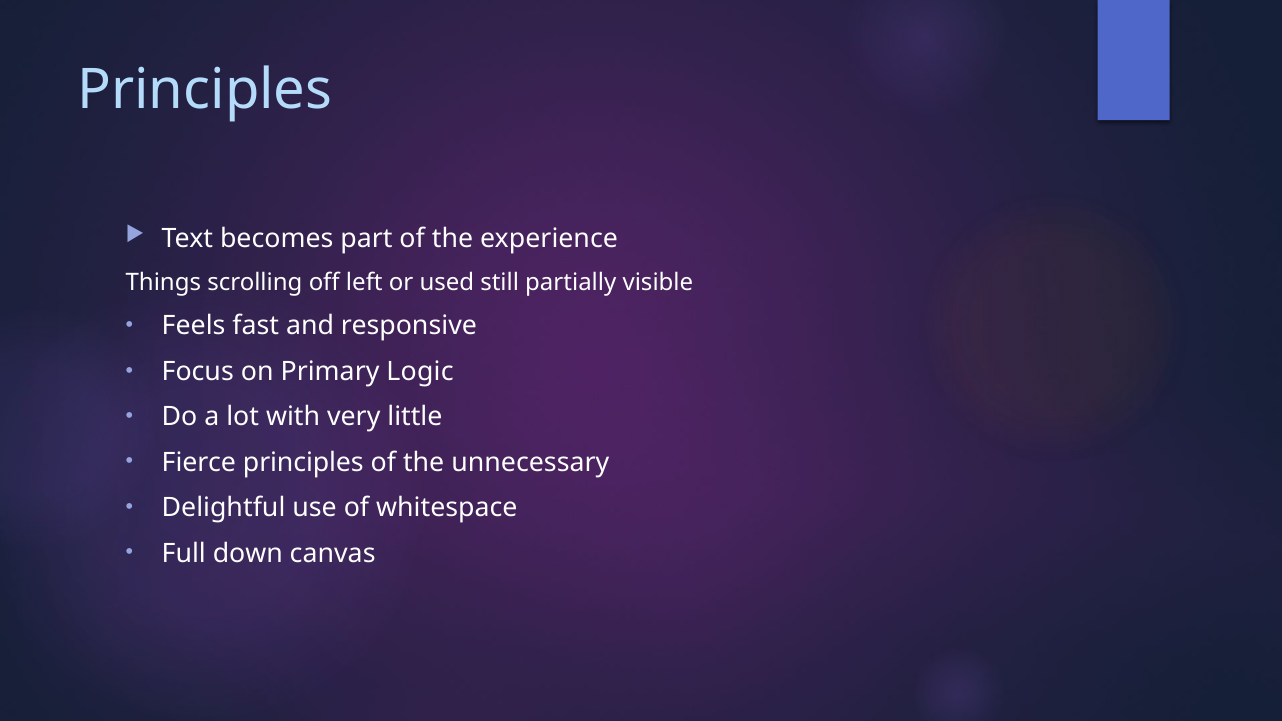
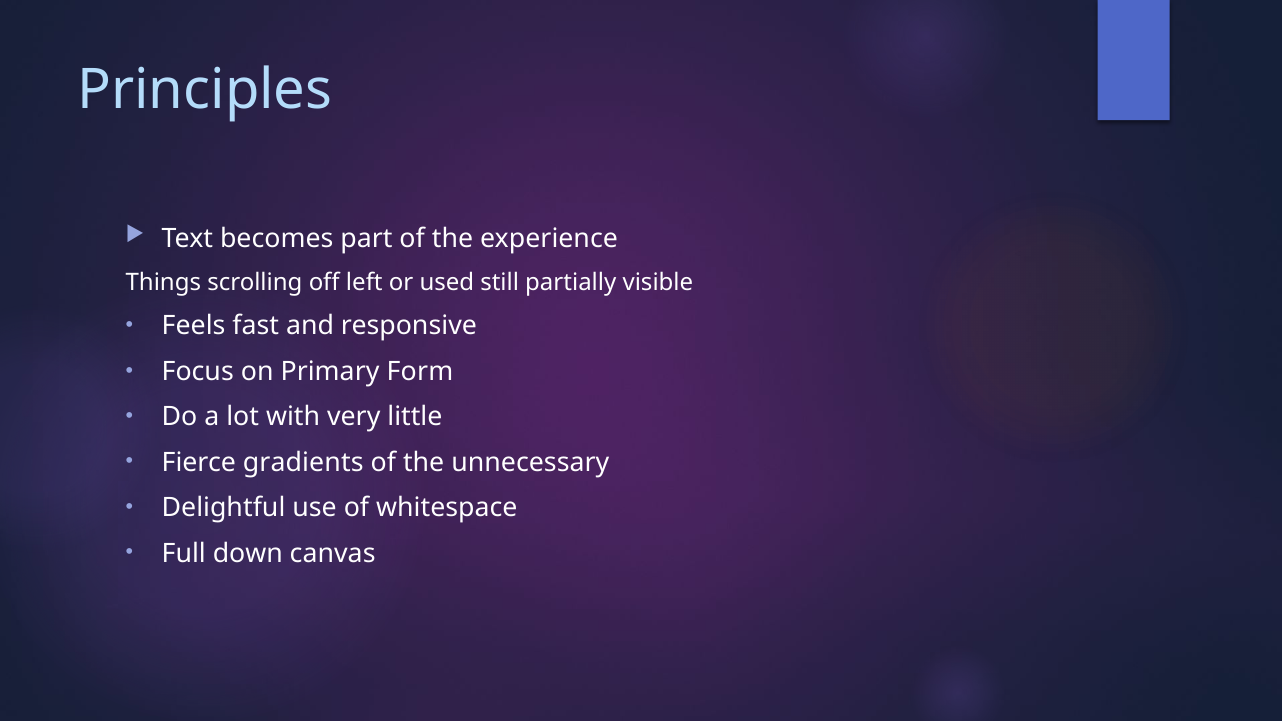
Logic: Logic -> Form
Fierce principles: principles -> gradients
